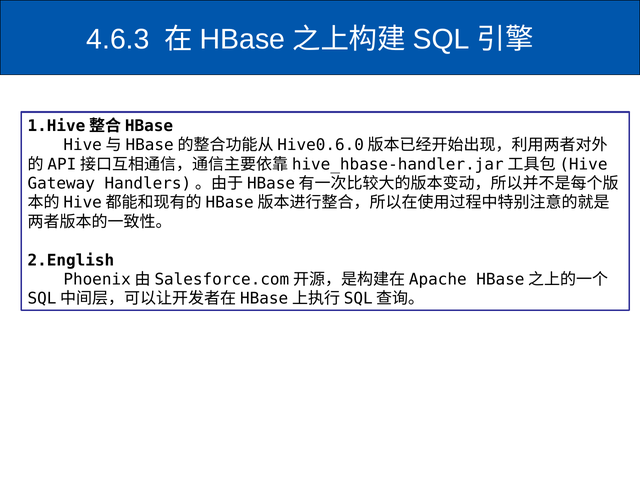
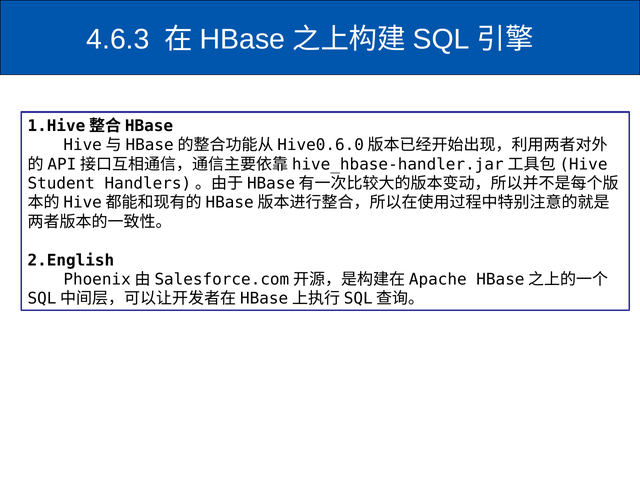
Gateway: Gateway -> Student
